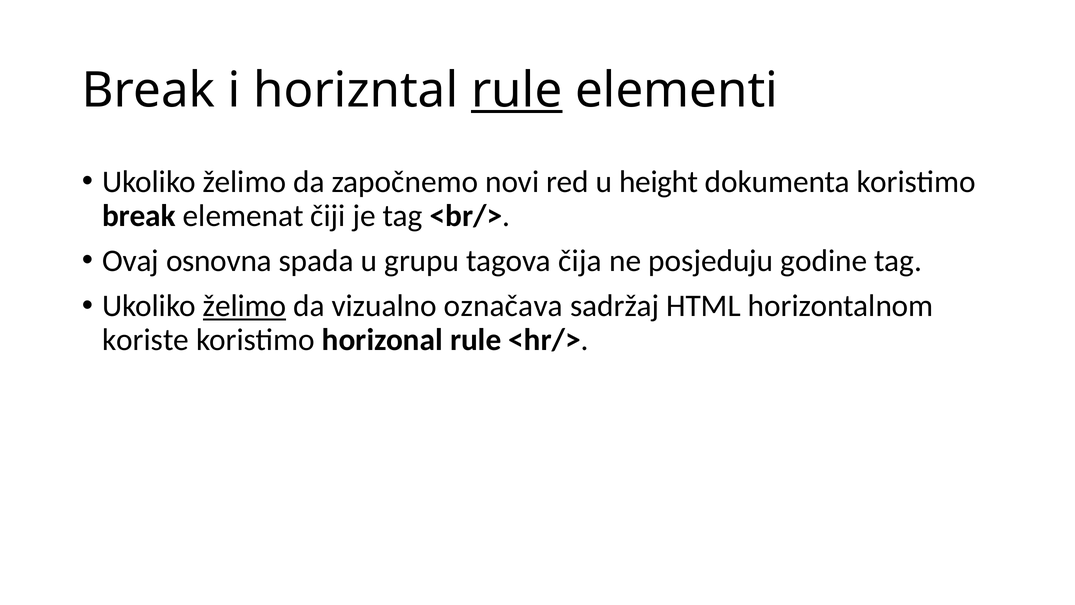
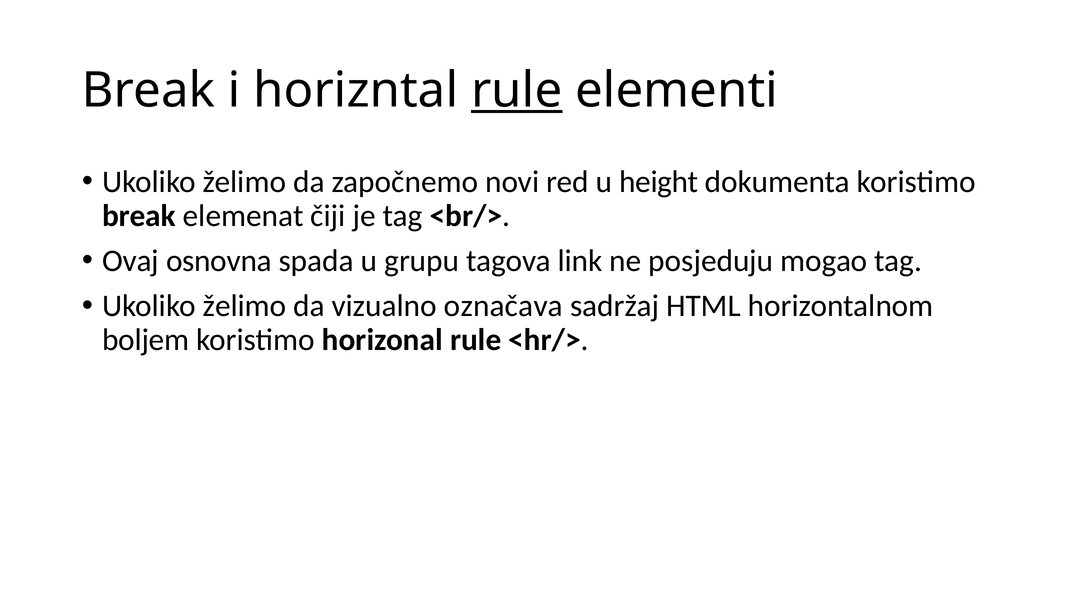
čija: čija -> link
godine: godine -> mogao
želimo at (245, 306) underline: present -> none
koriste: koriste -> boljem
